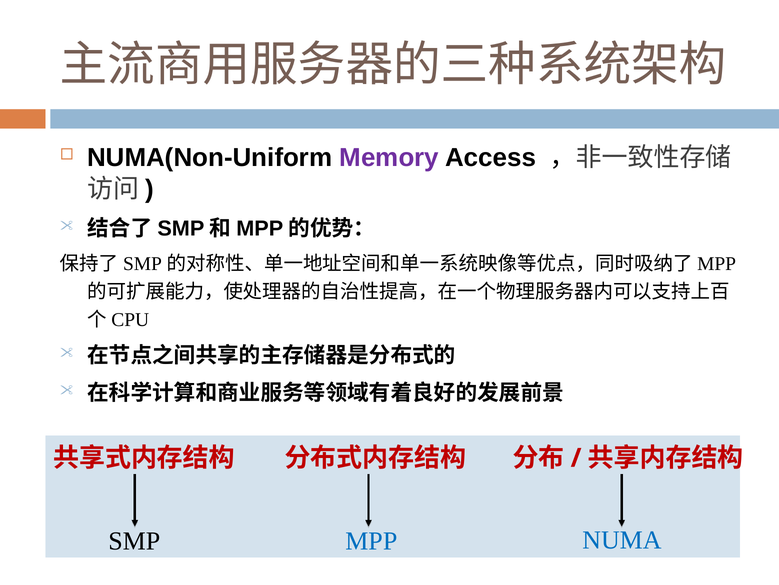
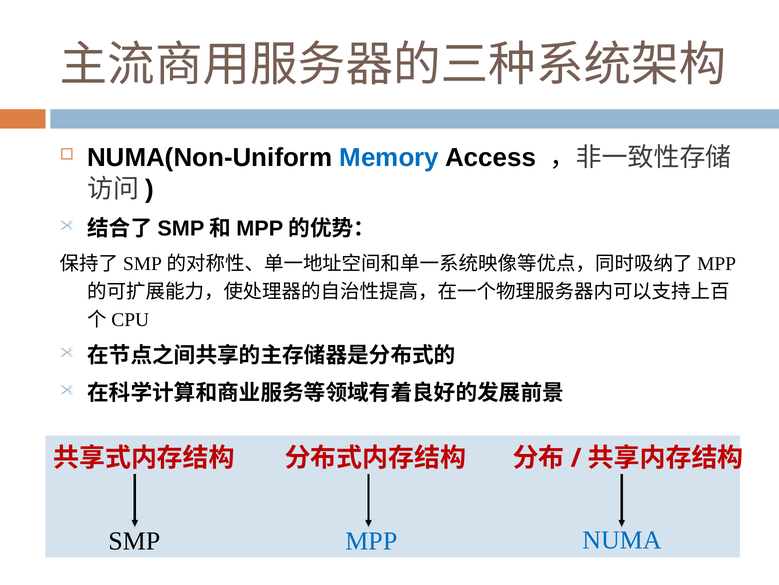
Memory colour: purple -> blue
